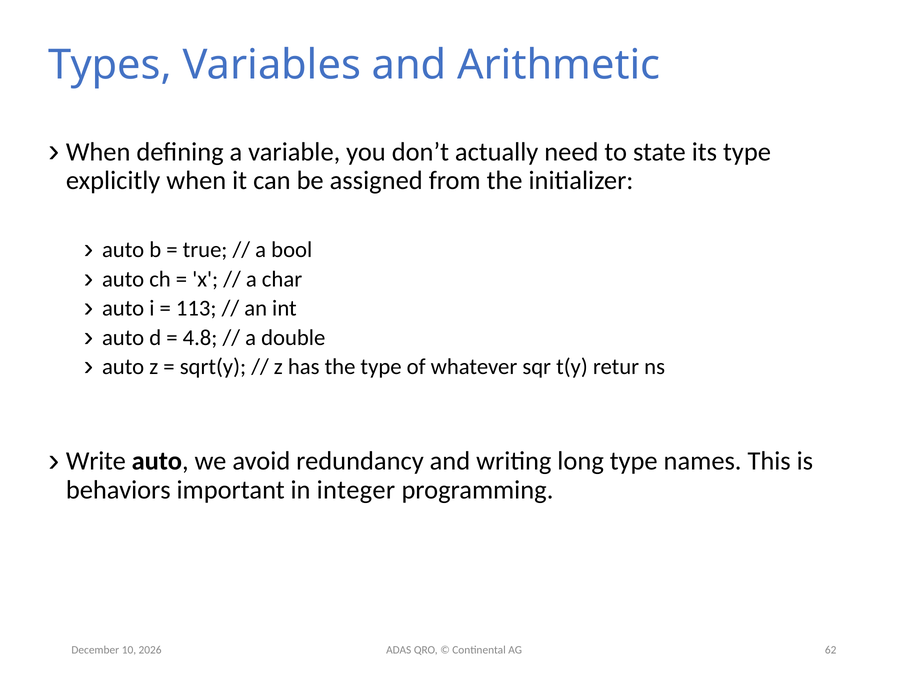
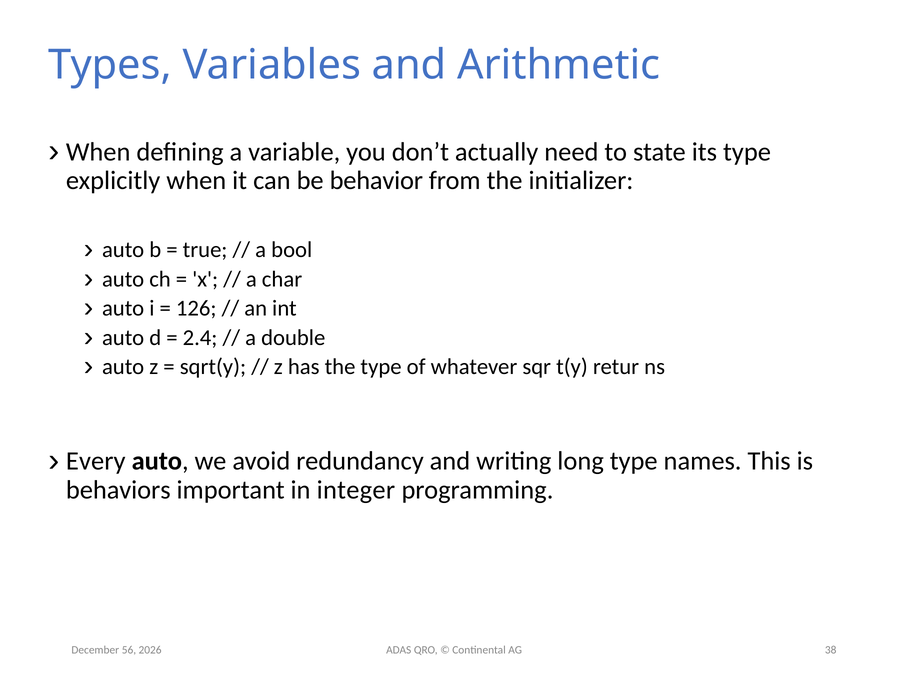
assigned: assigned -> behavior
113: 113 -> 126
4.8: 4.8 -> 2.4
Write: Write -> Every
10: 10 -> 56
62: 62 -> 38
